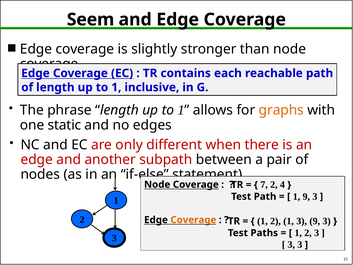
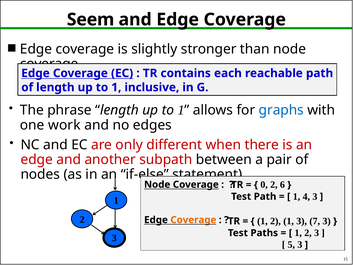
graphs colour: orange -> blue
static: static -> work
7: 7 -> 0
4: 4 -> 6
1 9: 9 -> 4
3 9: 9 -> 7
3 at (291, 244): 3 -> 5
